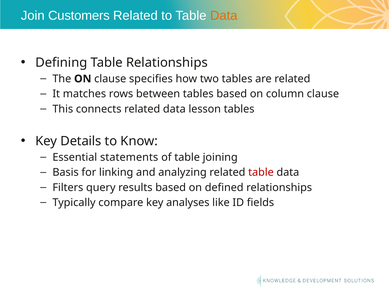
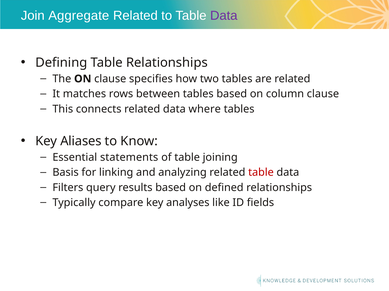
Customers: Customers -> Aggregate
Data at (224, 16) colour: orange -> purple
lesson: lesson -> where
Details: Details -> Aliases
